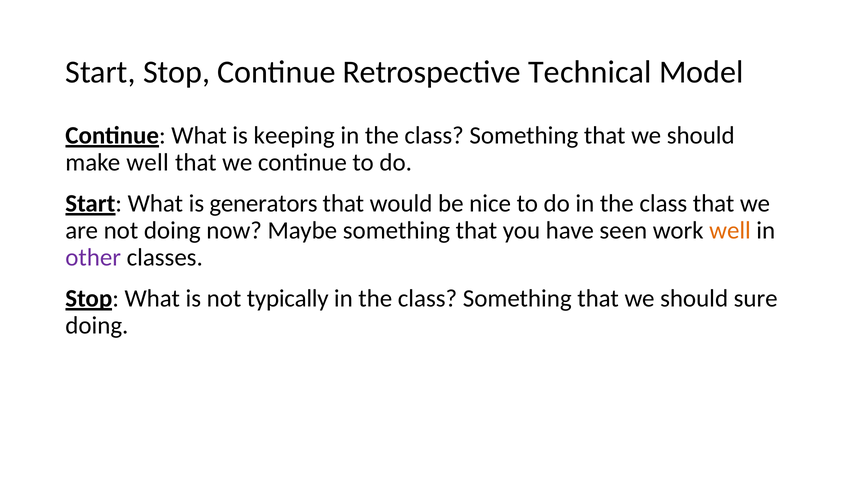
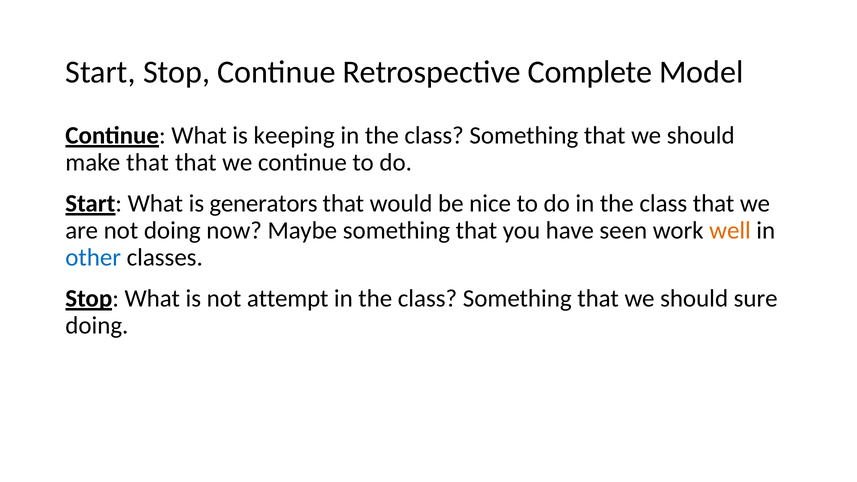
Technical: Technical -> Complete
make well: well -> that
other colour: purple -> blue
typically: typically -> attempt
